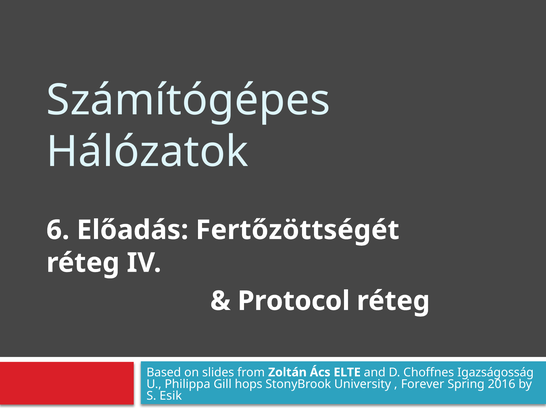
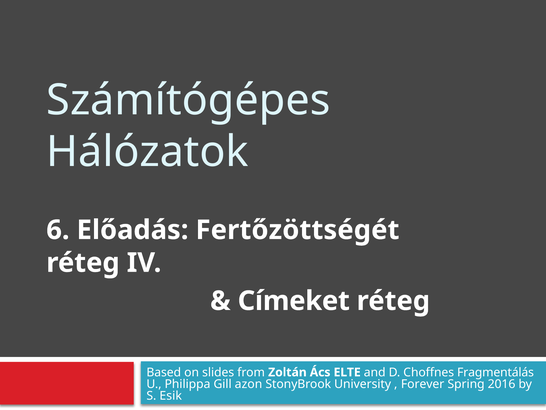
Protocol: Protocol -> Címeket
Igazságosság: Igazságosság -> Fragmentálás
hops: hops -> azon
